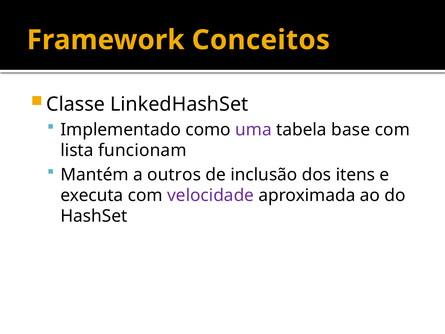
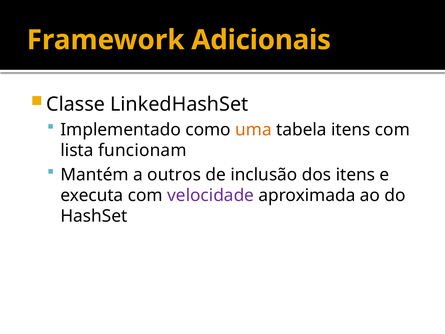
Conceitos: Conceitos -> Adicionais
uma colour: purple -> orange
tabela base: base -> itens
